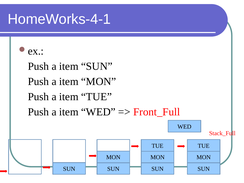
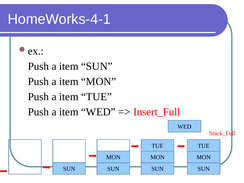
Front_Full: Front_Full -> Insert_Full
